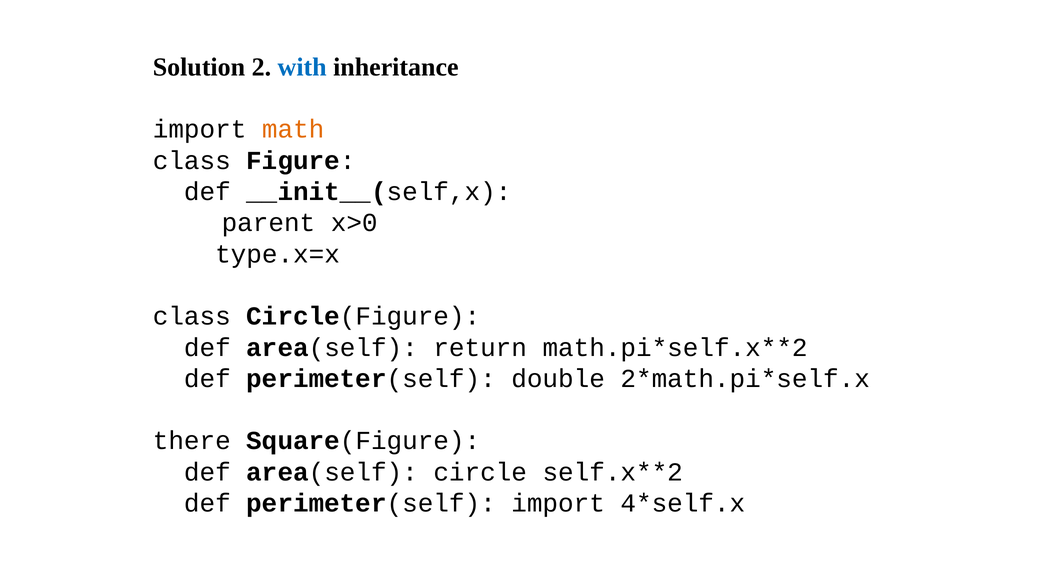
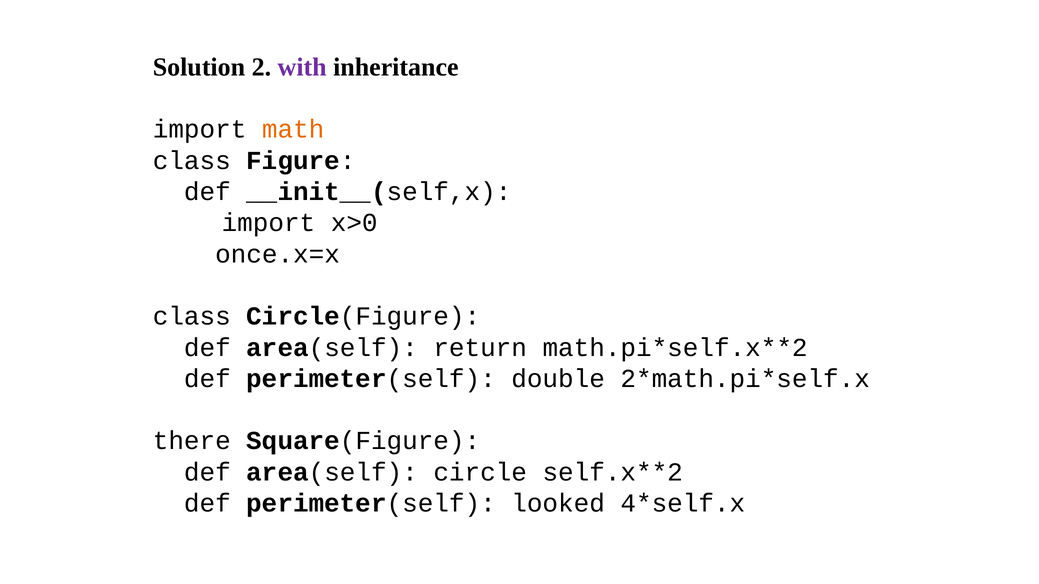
with colour: blue -> purple
parent at (268, 223): parent -> import
type.x=x: type.x=x -> once.x=x
perimeter(self import: import -> looked
